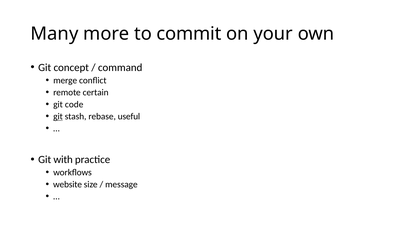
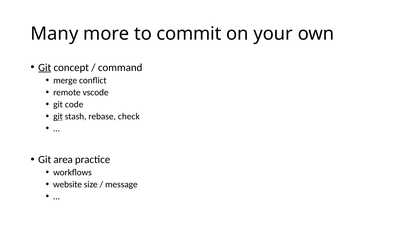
Git at (45, 68) underline: none -> present
certain: certain -> vscode
useful: useful -> check
with: with -> area
